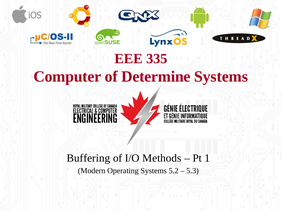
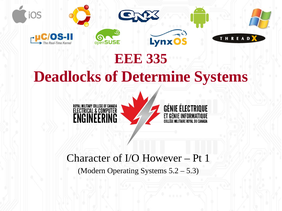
Computer: Computer -> Deadlocks
Buffering: Buffering -> Character
Methods: Methods -> However
